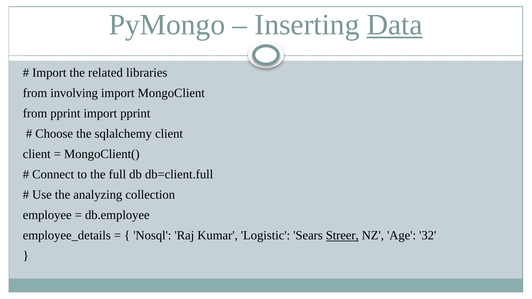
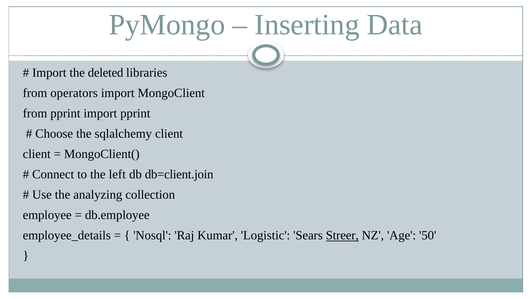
Data underline: present -> none
related: related -> deleted
involving: involving -> operators
full: full -> left
db=client.full: db=client.full -> db=client.join
32: 32 -> 50
